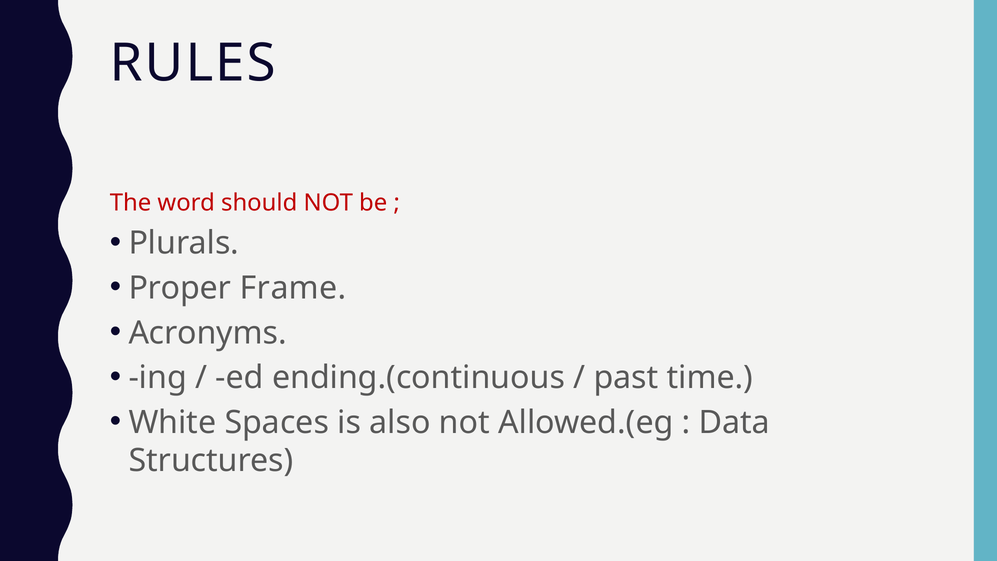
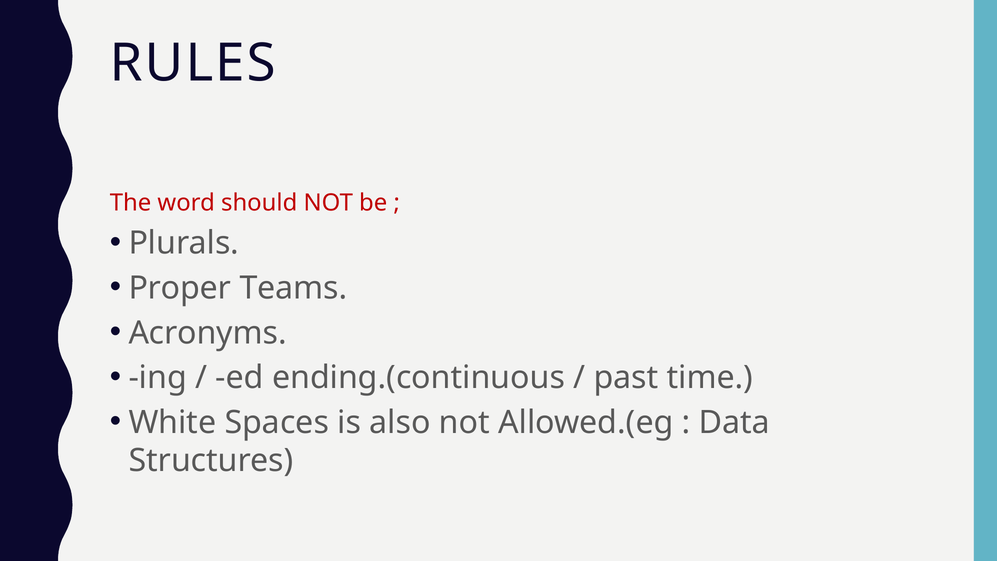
Frame: Frame -> Teams
